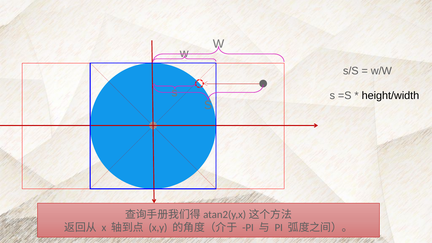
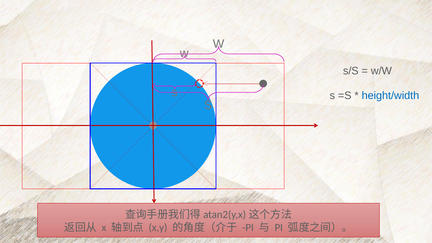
height/width colour: black -> blue
